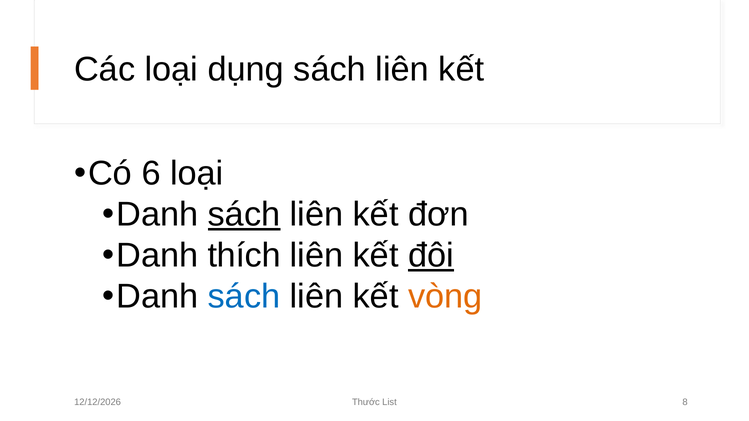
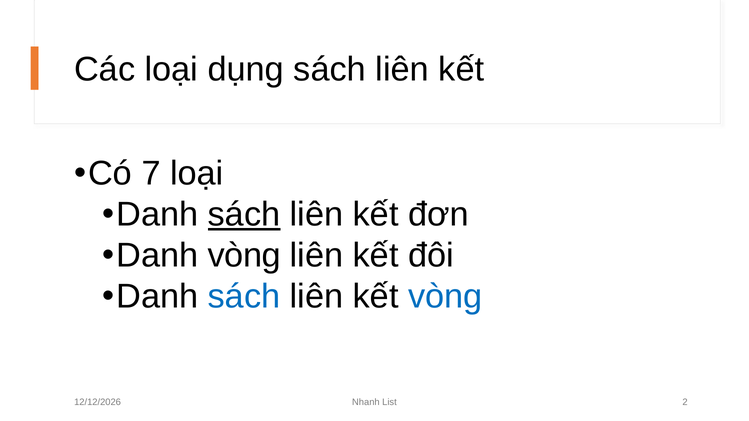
6: 6 -> 7
Danh thích: thích -> vòng
đôi underline: present -> none
vòng at (445, 297) colour: orange -> blue
Thước: Thước -> Nhanh
8: 8 -> 2
